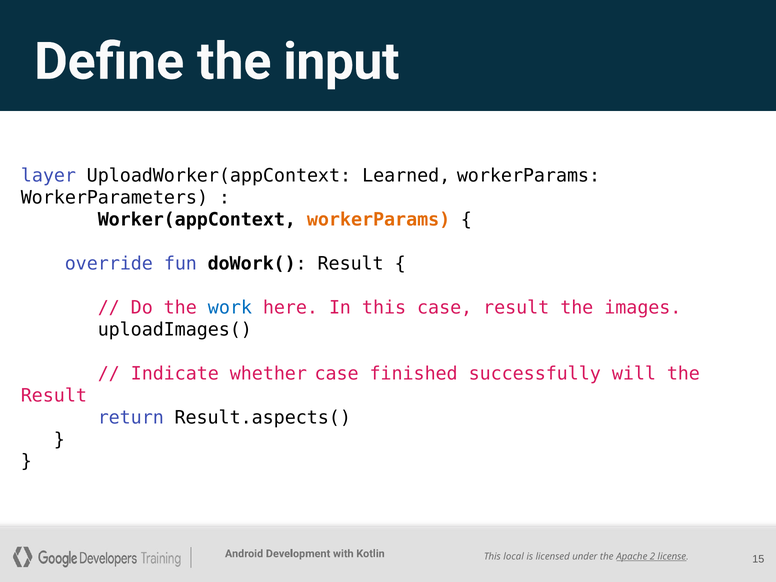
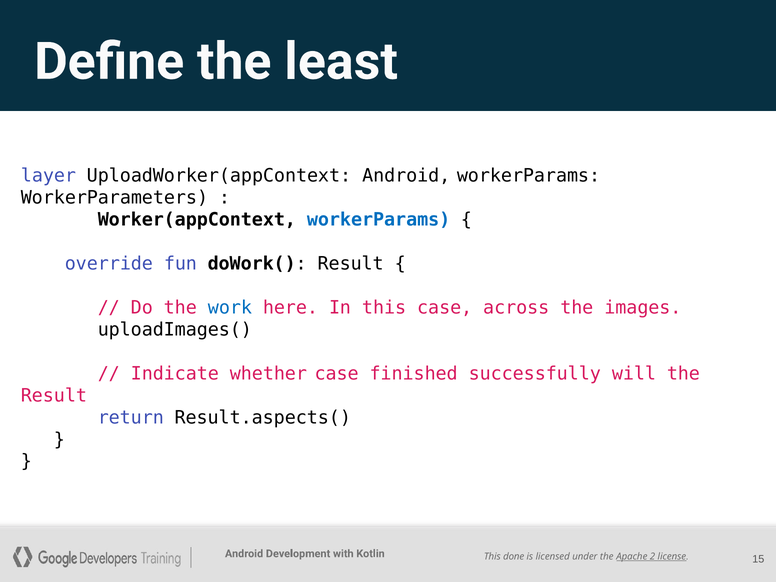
input: input -> least
UploadWorker(appContext Learned: Learned -> Android
workerParams at (379, 219) colour: orange -> blue
case result: result -> across
local: local -> done
